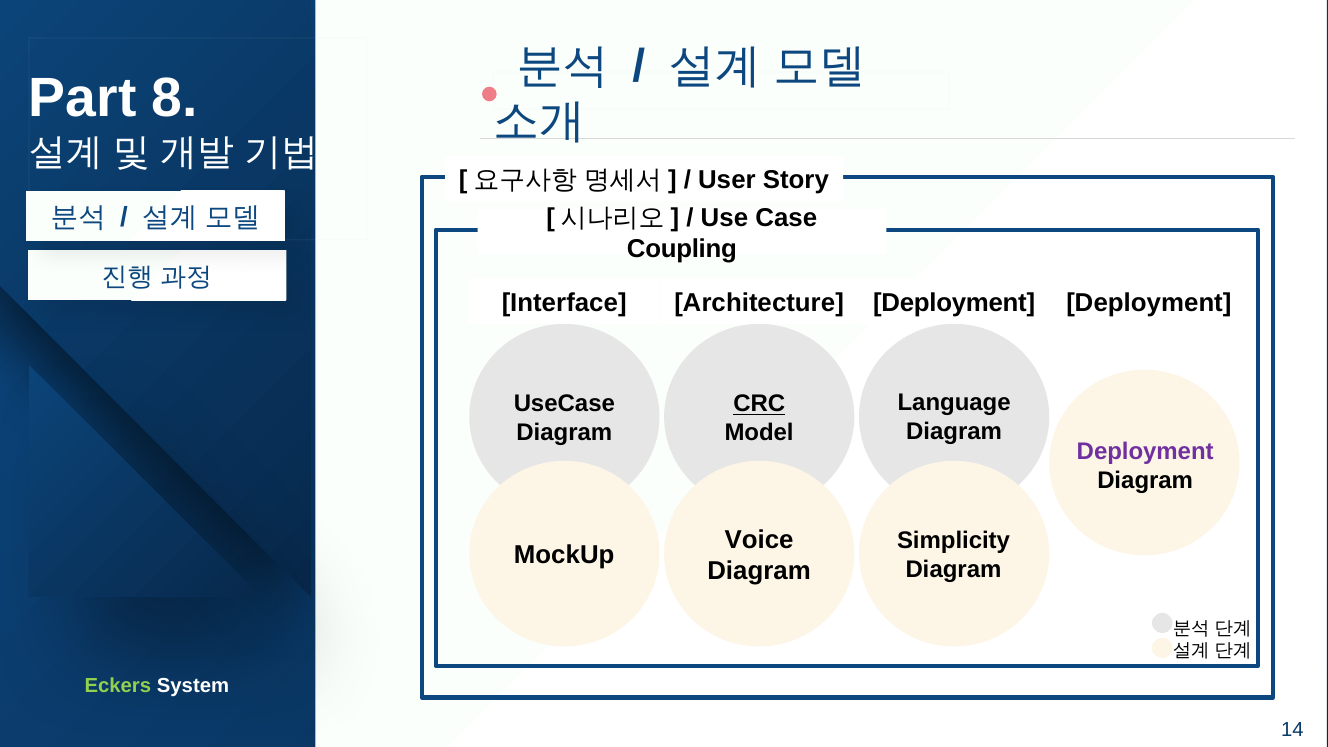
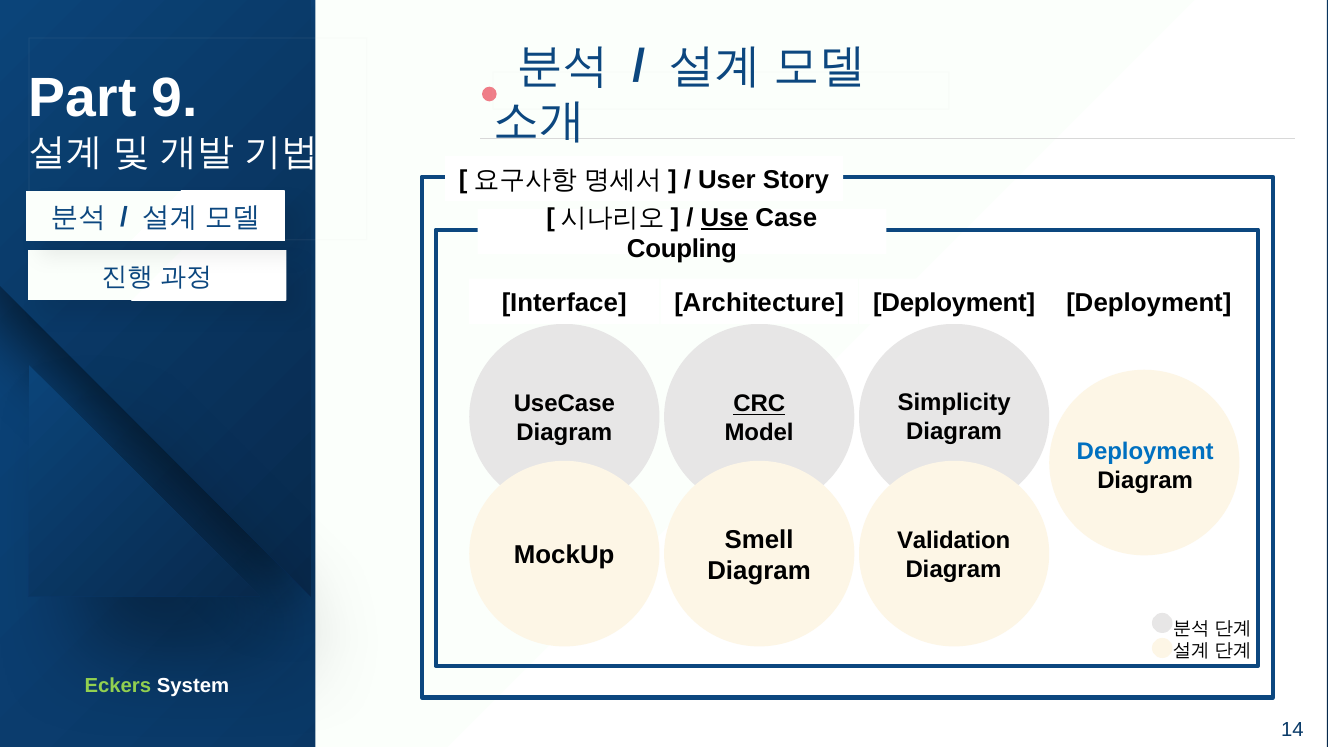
8: 8 -> 9
Use underline: none -> present
Language: Language -> Simplicity
Deployment at (1145, 452) colour: purple -> blue
Voice: Voice -> Smell
Simplicity: Simplicity -> Validation
